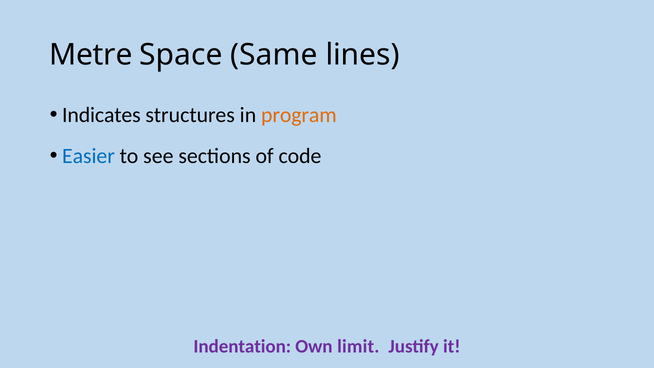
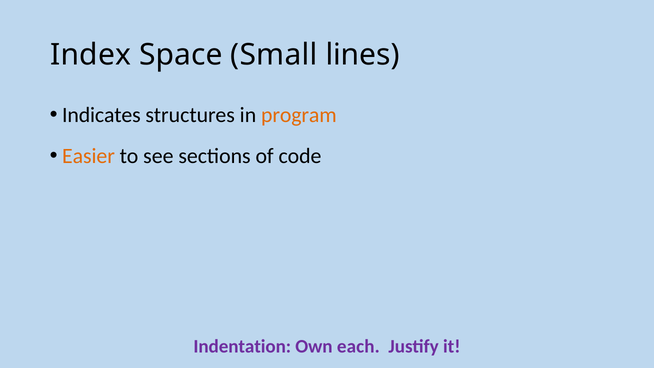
Metre: Metre -> Index
Same: Same -> Small
Easier colour: blue -> orange
limit: limit -> each
